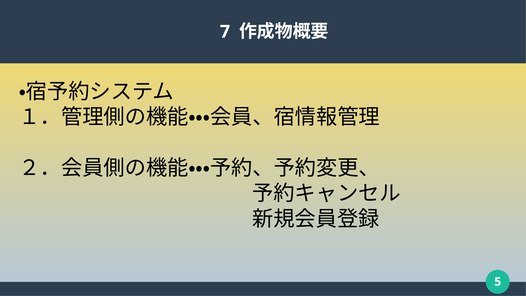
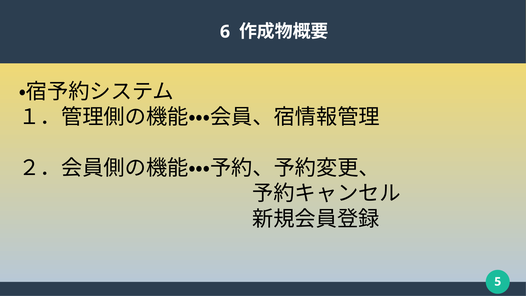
7: 7 -> 6
